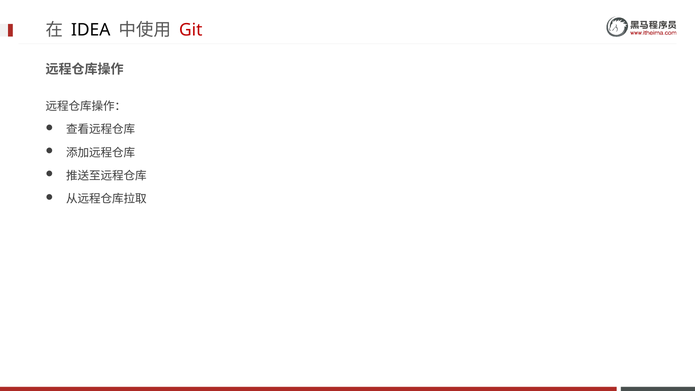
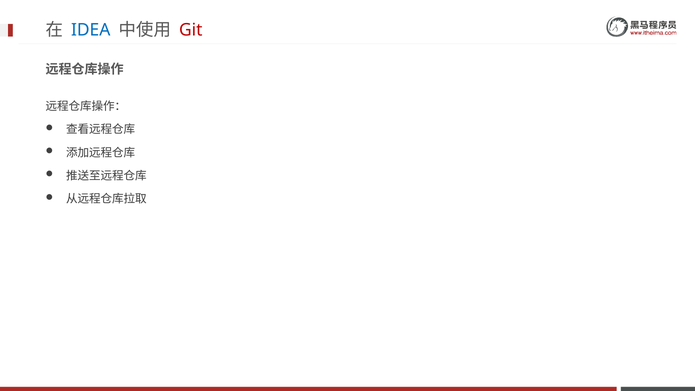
IDEA colour: black -> blue
